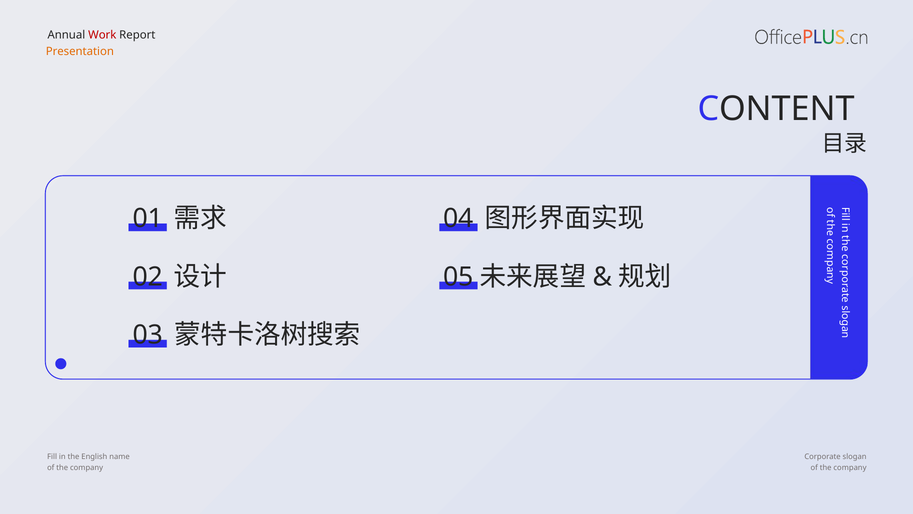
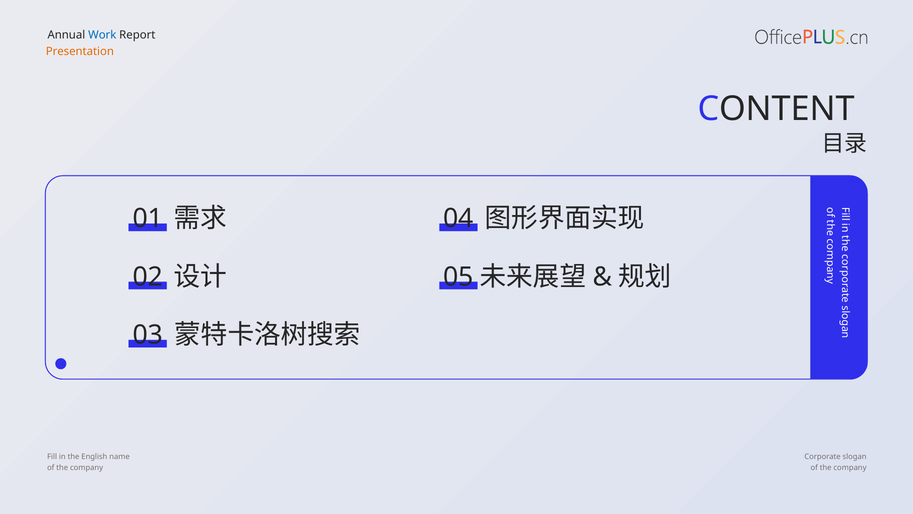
Work colour: red -> blue
